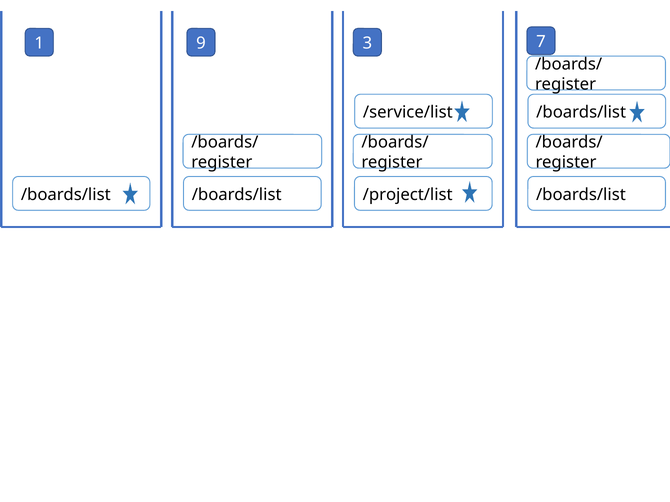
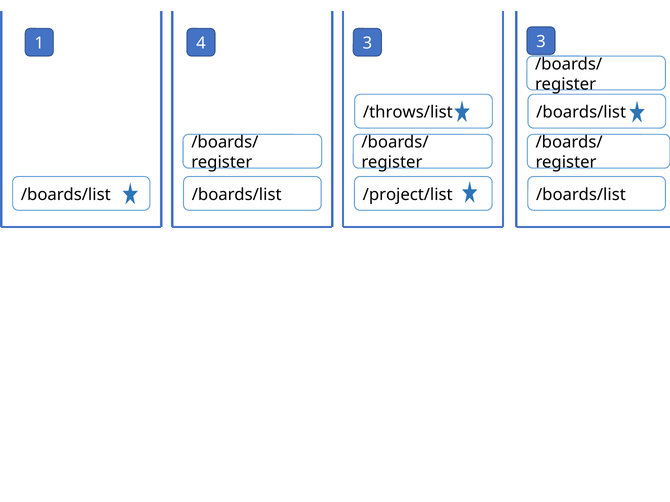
9: 9 -> 4
3 7: 7 -> 3
/service/list: /service/list -> /throws/list
